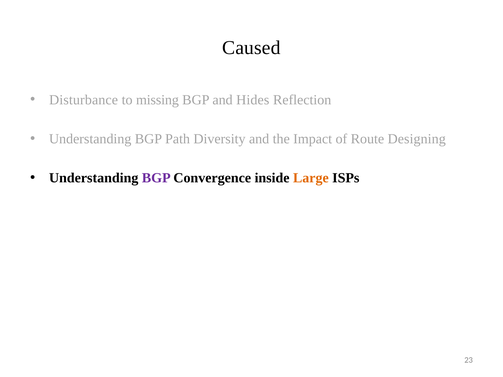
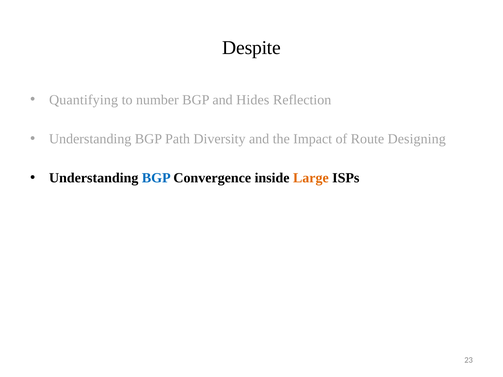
Caused: Caused -> Despite
Disturbance: Disturbance -> Quantifying
missing: missing -> number
BGP at (156, 178) colour: purple -> blue
